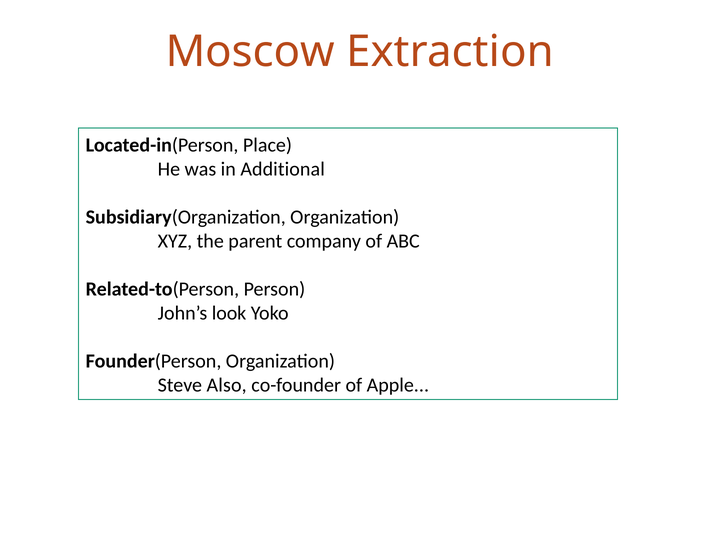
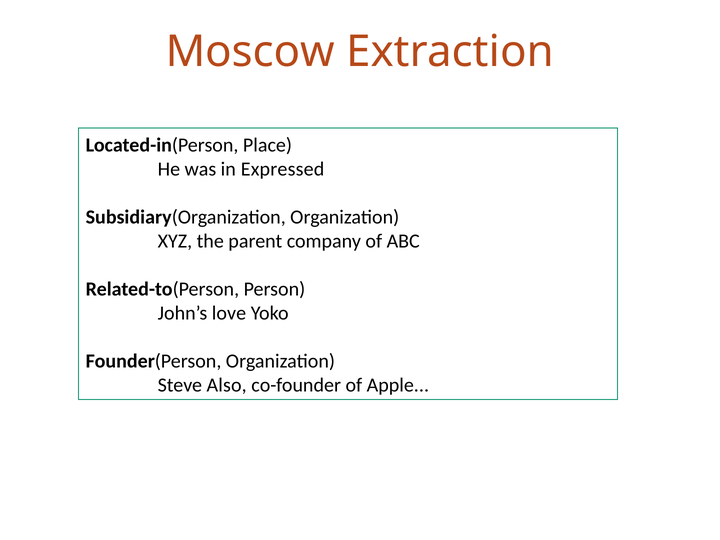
Additional: Additional -> Expressed
look: look -> love
